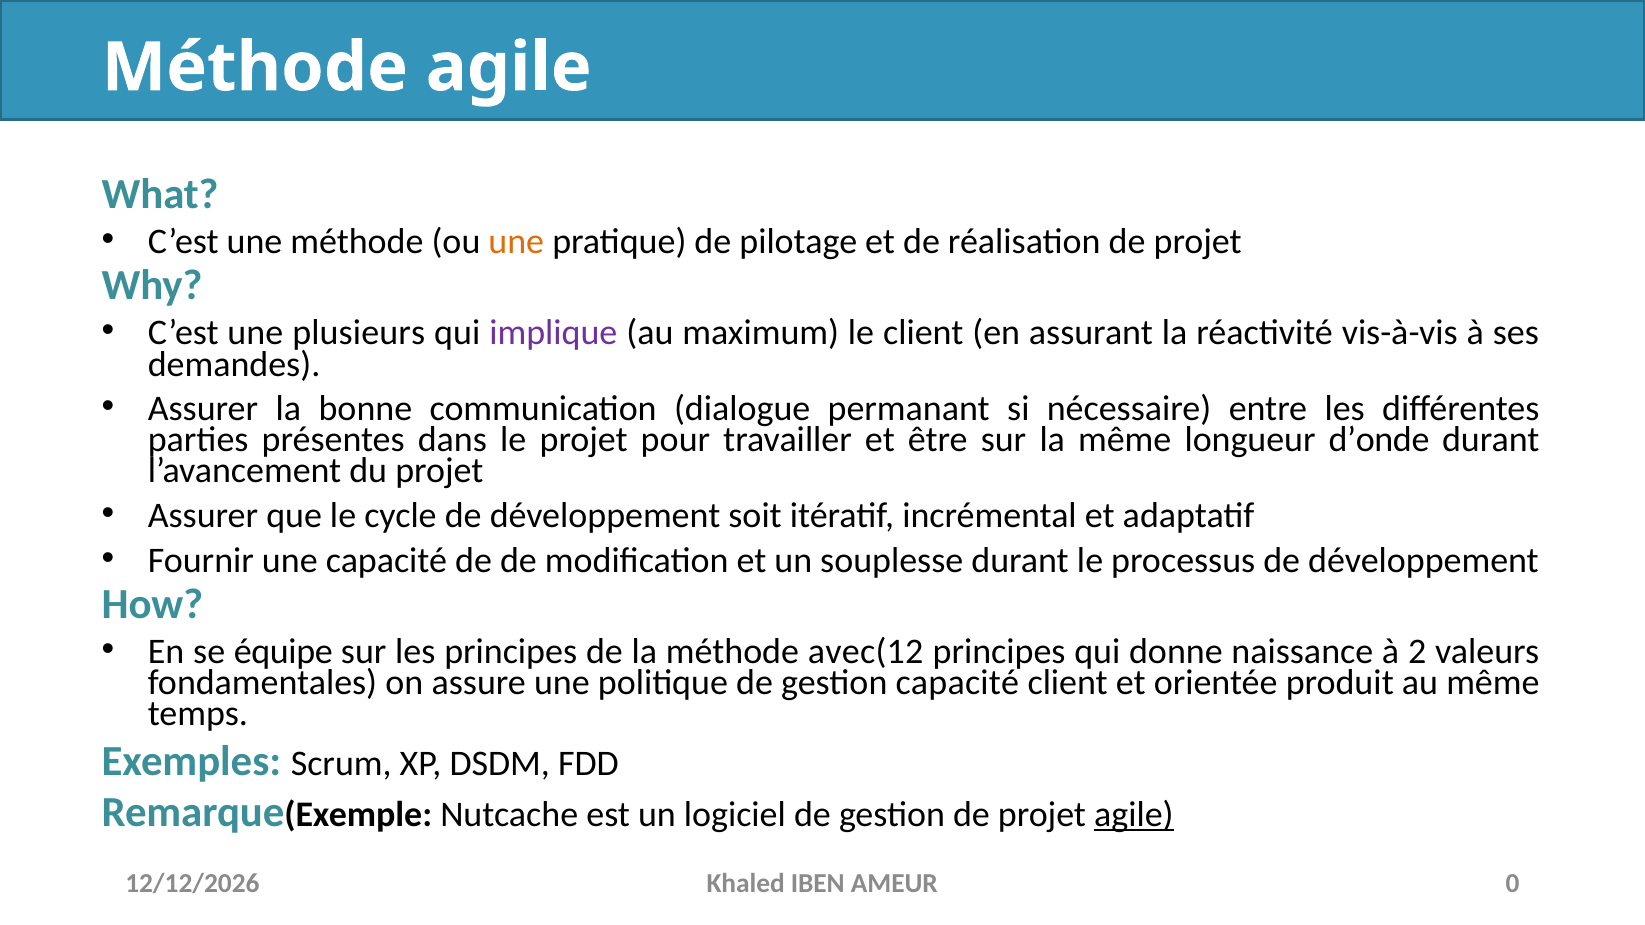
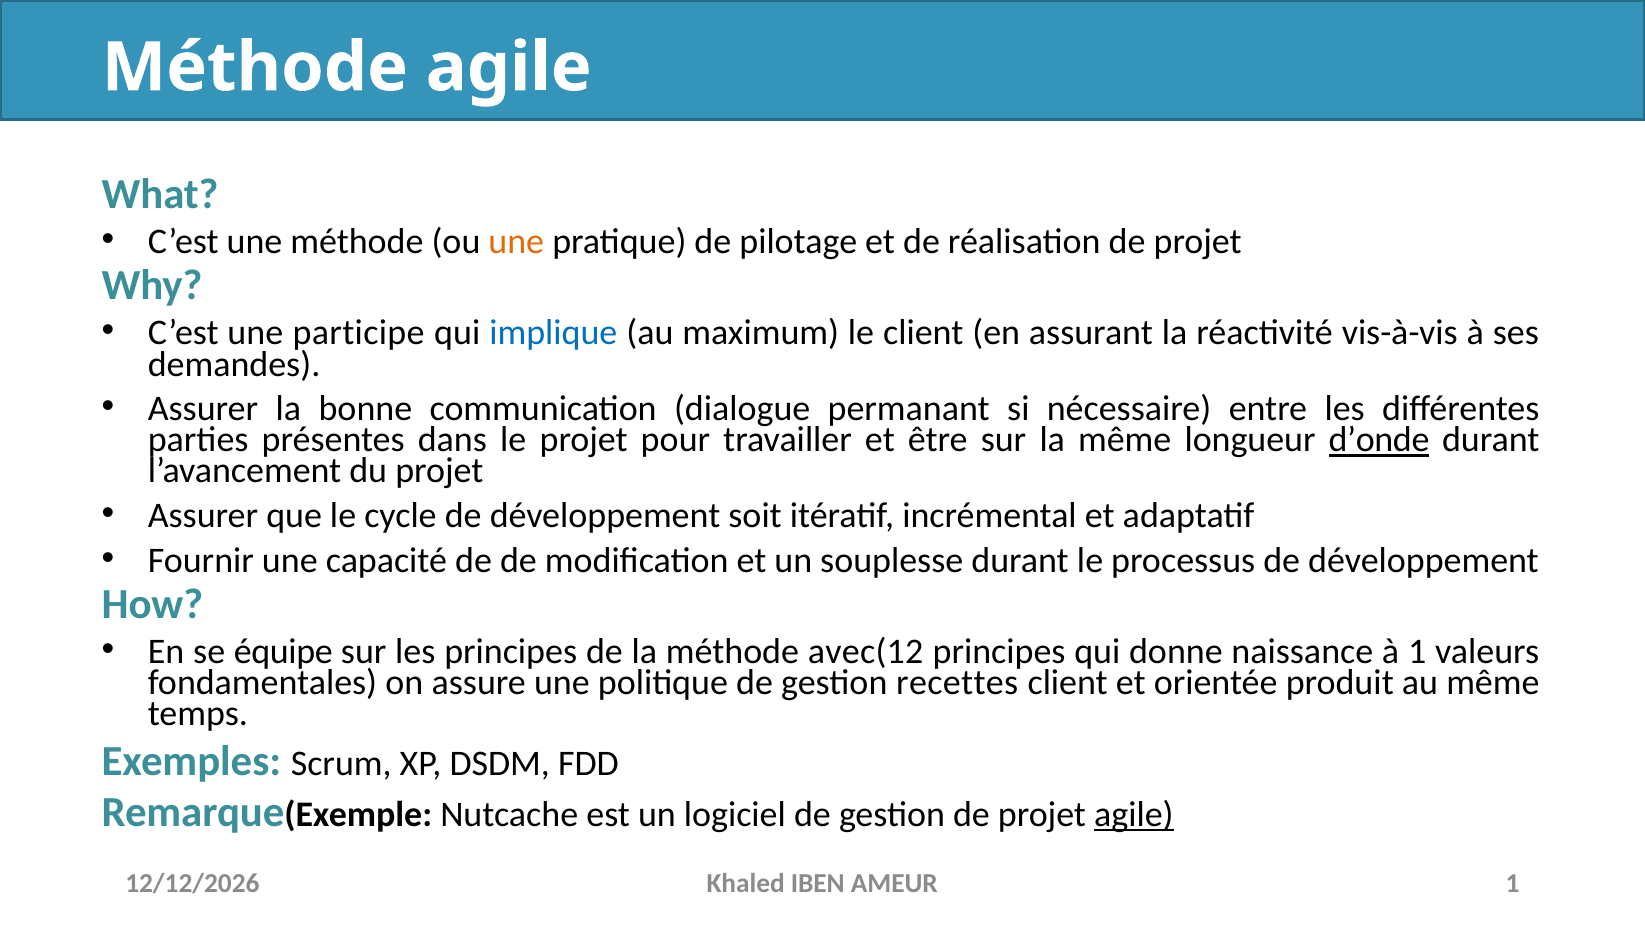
plusieurs: plusieurs -> participe
implique colour: purple -> blue
d’onde underline: none -> present
à 2: 2 -> 1
gestion capacité: capacité -> recettes
AMEUR 0: 0 -> 1
